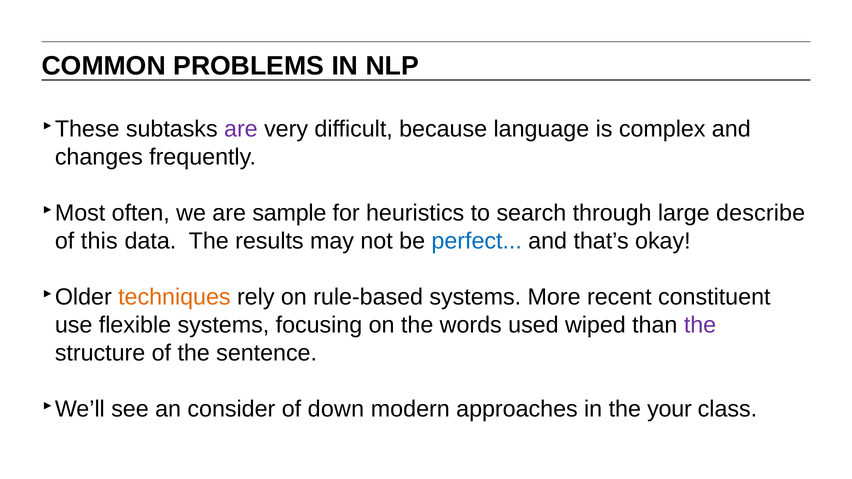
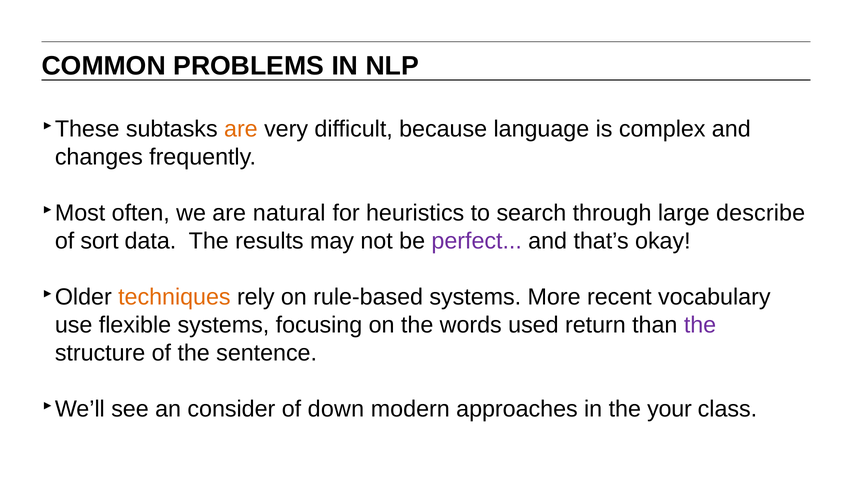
are at (241, 129) colour: purple -> orange
sample: sample -> natural
this: this -> sort
perfect colour: blue -> purple
constituent: constituent -> vocabulary
wiped: wiped -> return
